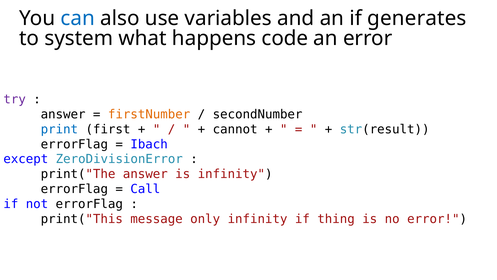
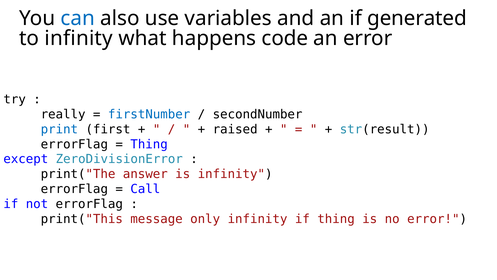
generates: generates -> generated
to system: system -> infinity
try colour: purple -> black
answer at (63, 114): answer -> really
firstNumber colour: orange -> blue
cannot: cannot -> raised
Ibach at (149, 144): Ibach -> Thing
